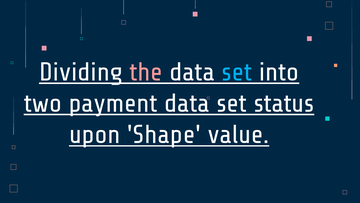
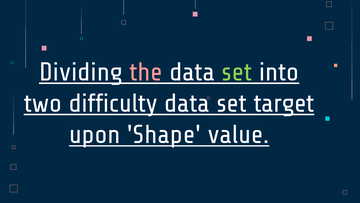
set at (237, 72) colour: light blue -> light green
payment: payment -> difficulty
status: status -> target
